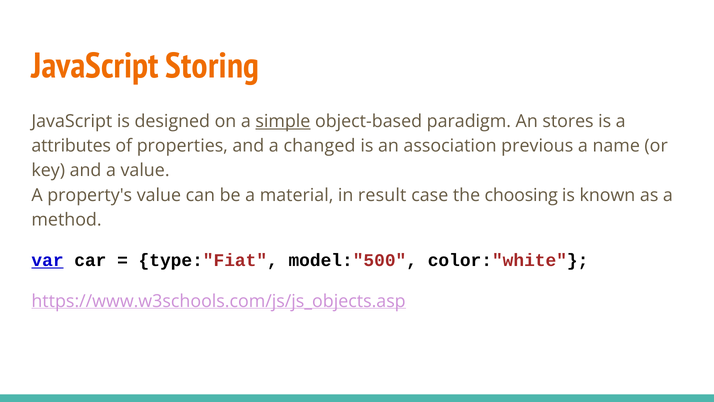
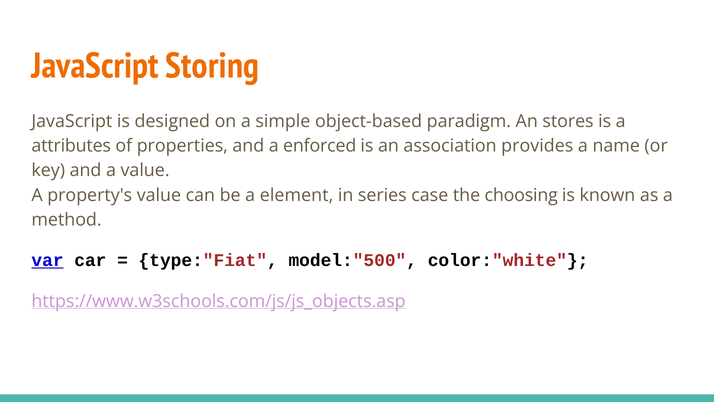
simple underline: present -> none
changed: changed -> enforced
previous: previous -> provides
material: material -> element
result: result -> series
